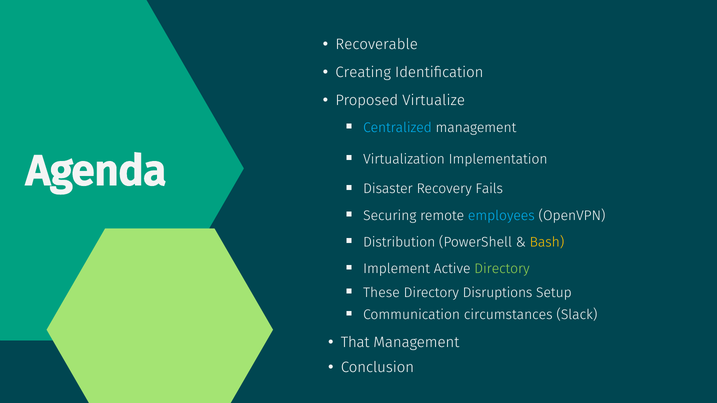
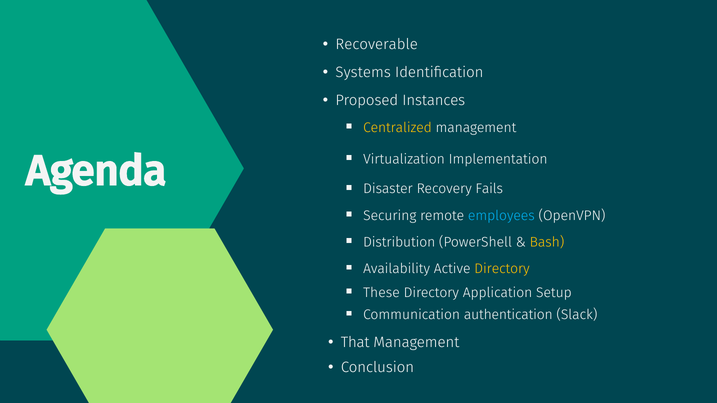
Creating: Creating -> Systems
Virtualize: Virtualize -> Instances
Centralized colour: light blue -> yellow
Implement: Implement -> Availability
Directory at (502, 269) colour: light green -> yellow
Disruptions: Disruptions -> Application
circumstances: circumstances -> authentication
